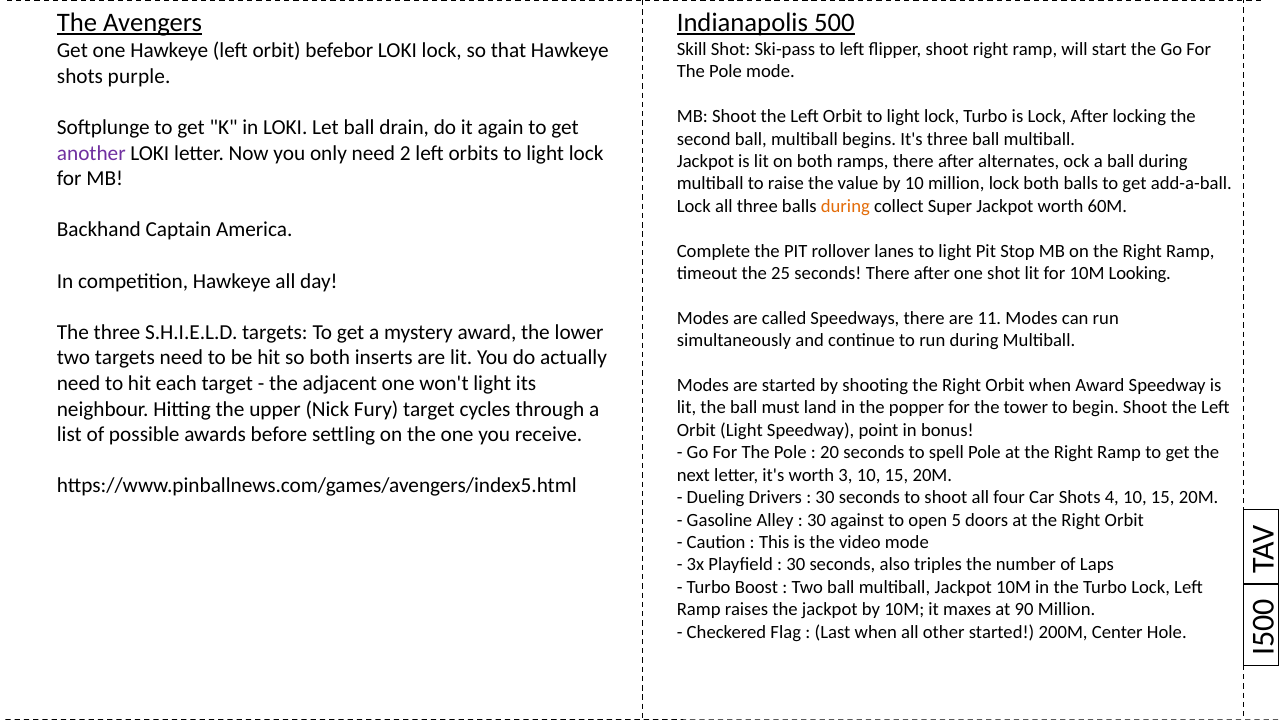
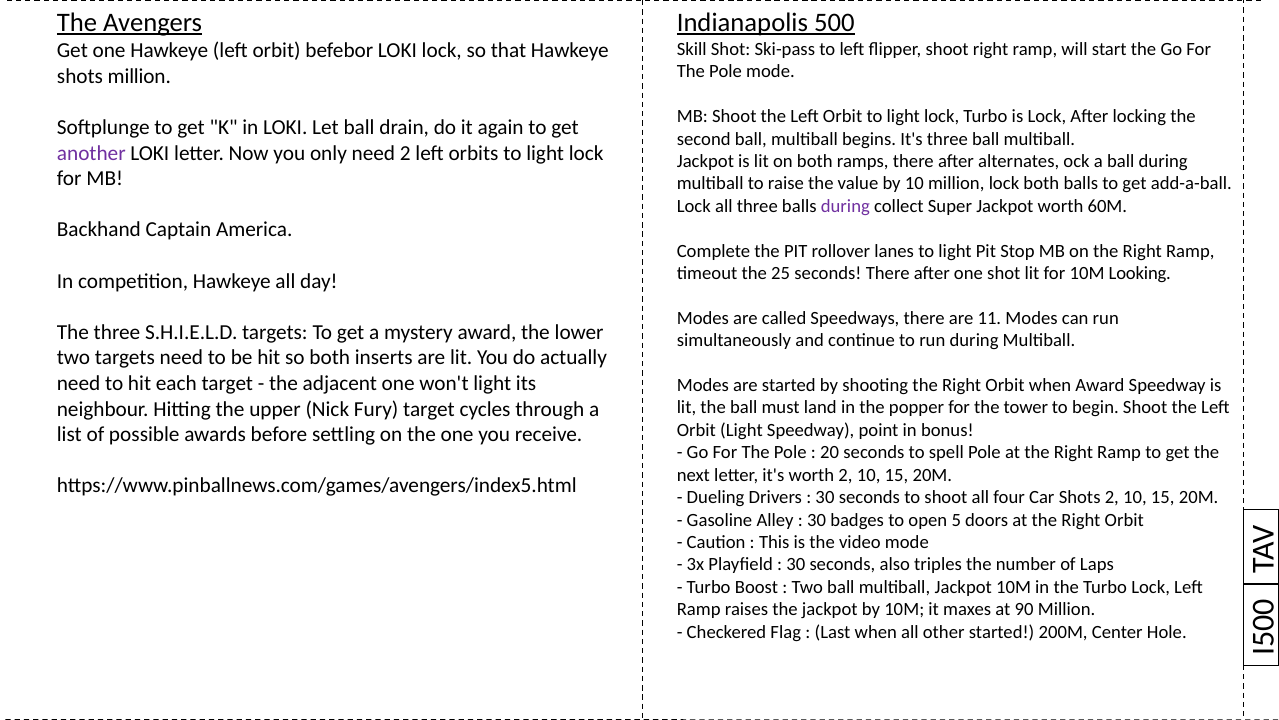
shots purple: purple -> million
during at (845, 206) colour: orange -> purple
worth 3: 3 -> 2
Shots 4: 4 -> 2
against: against -> badges
